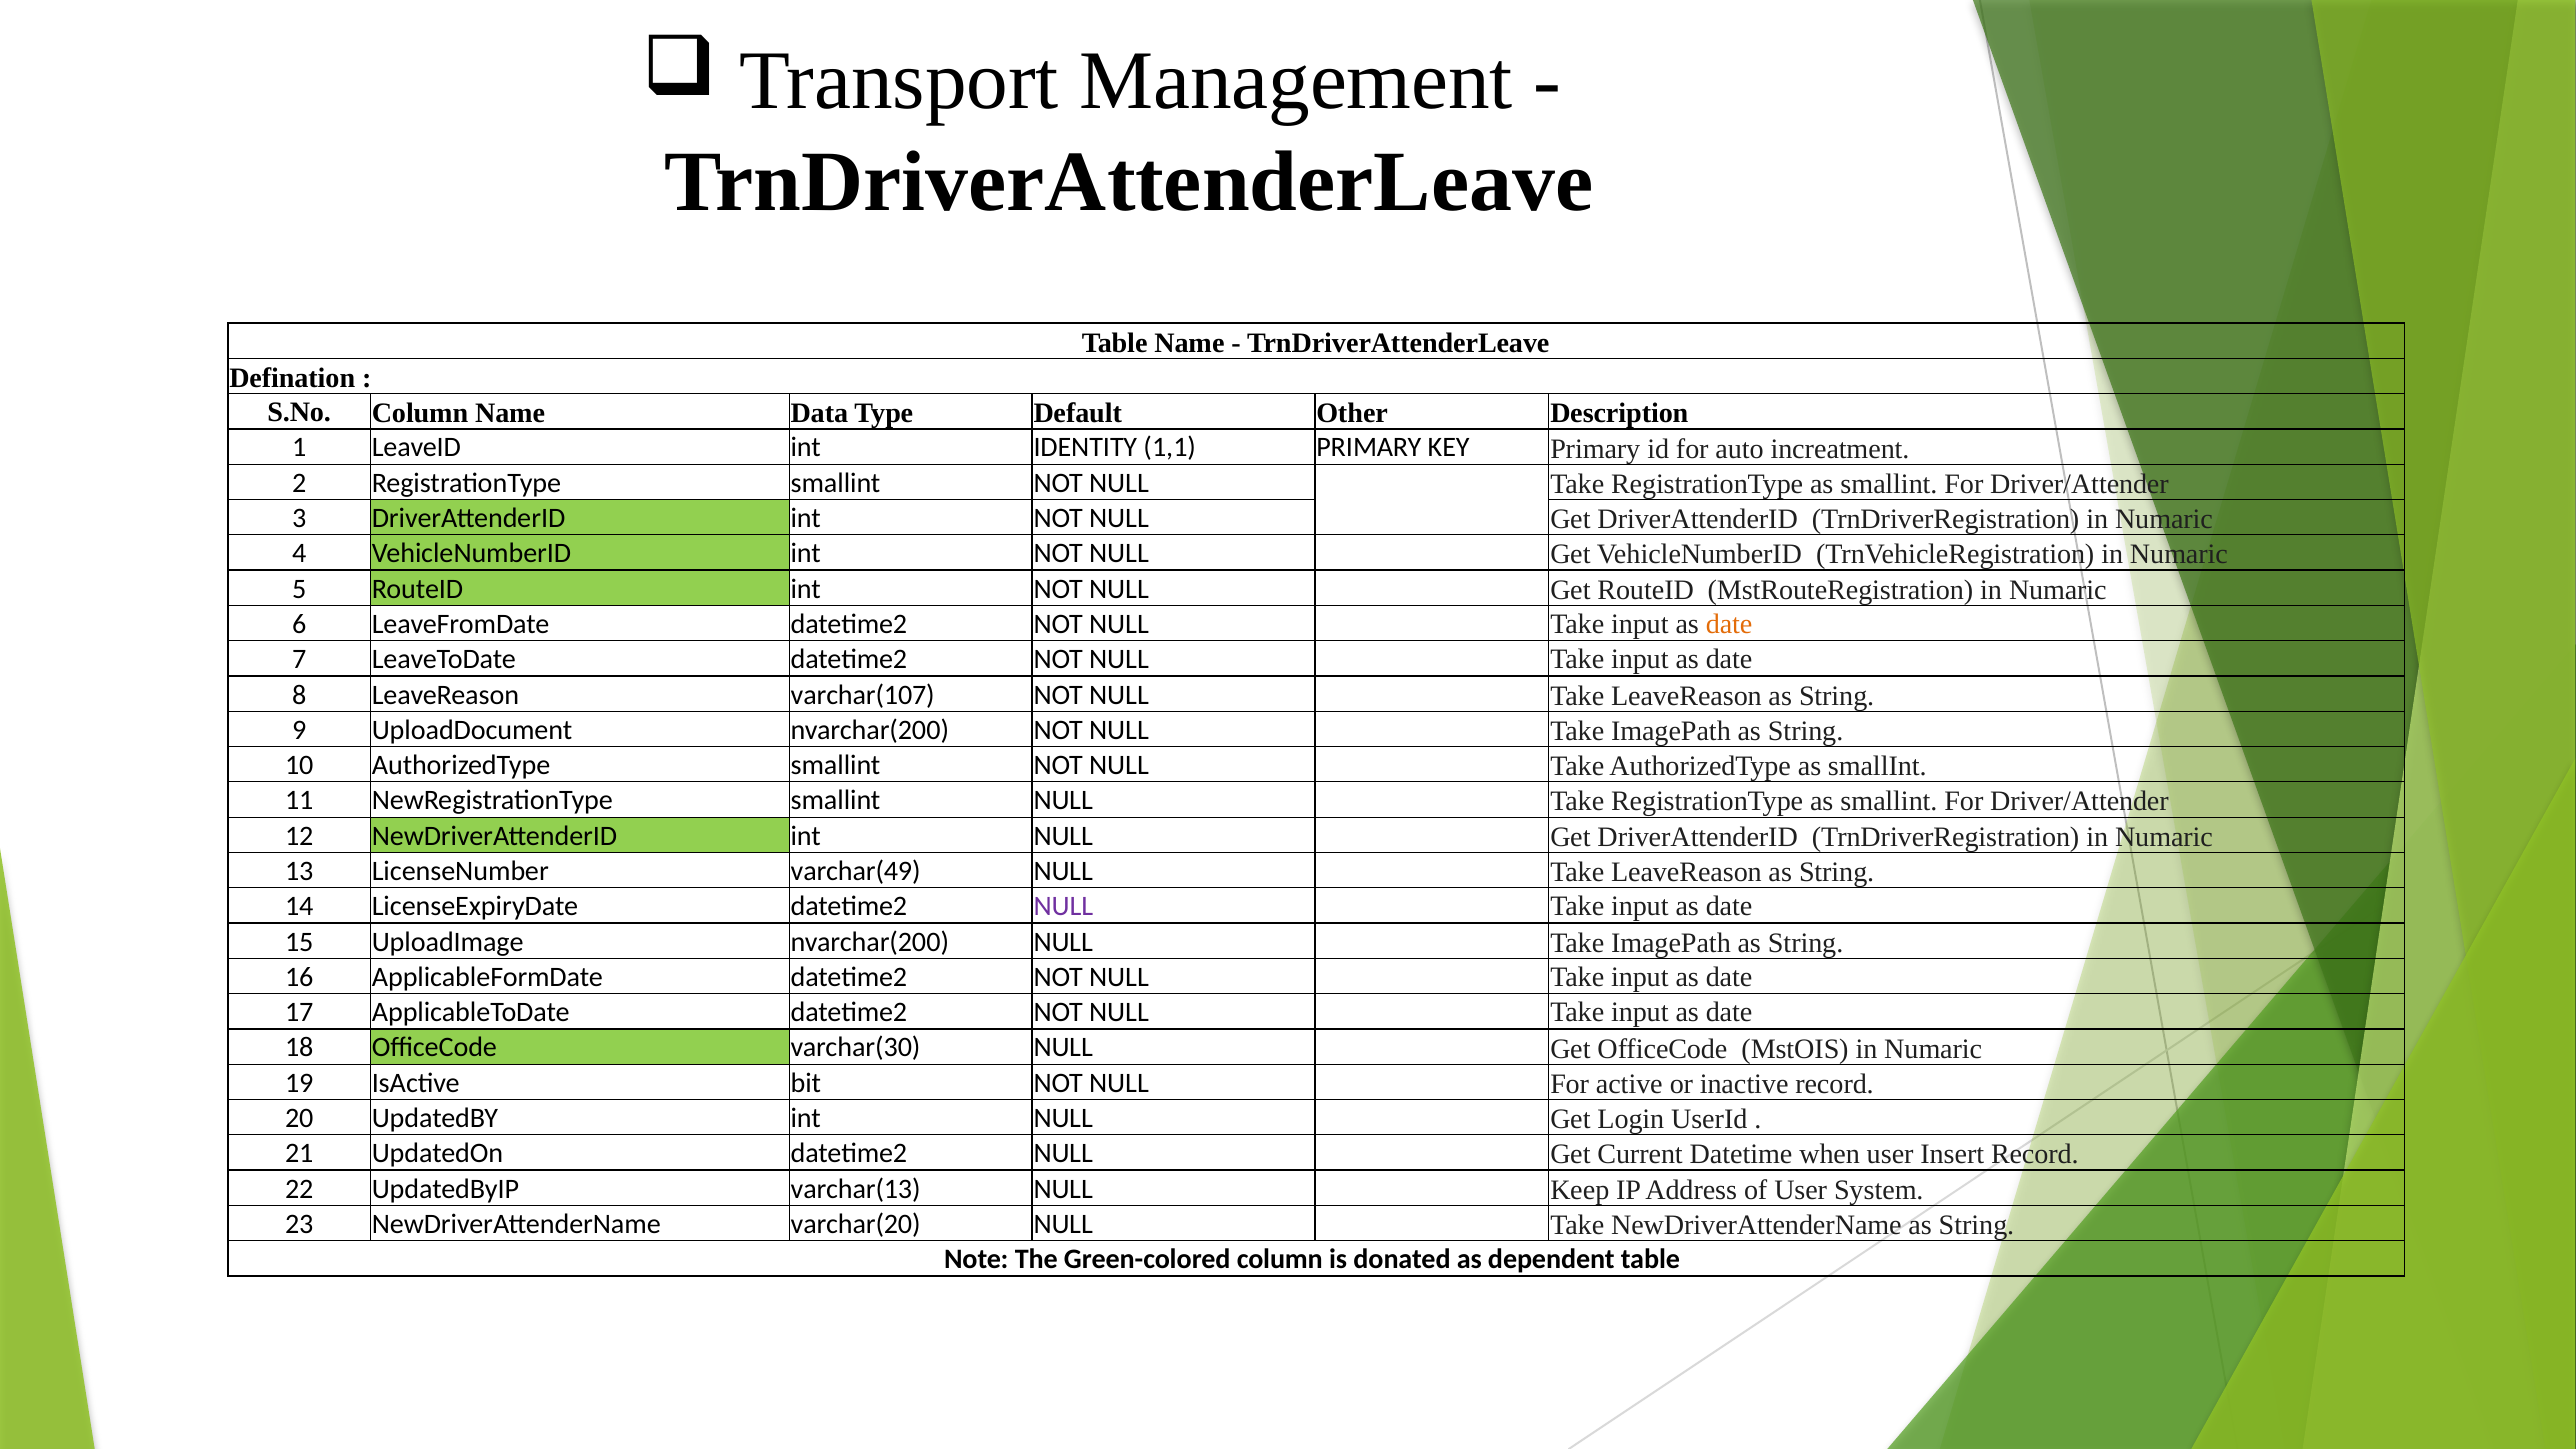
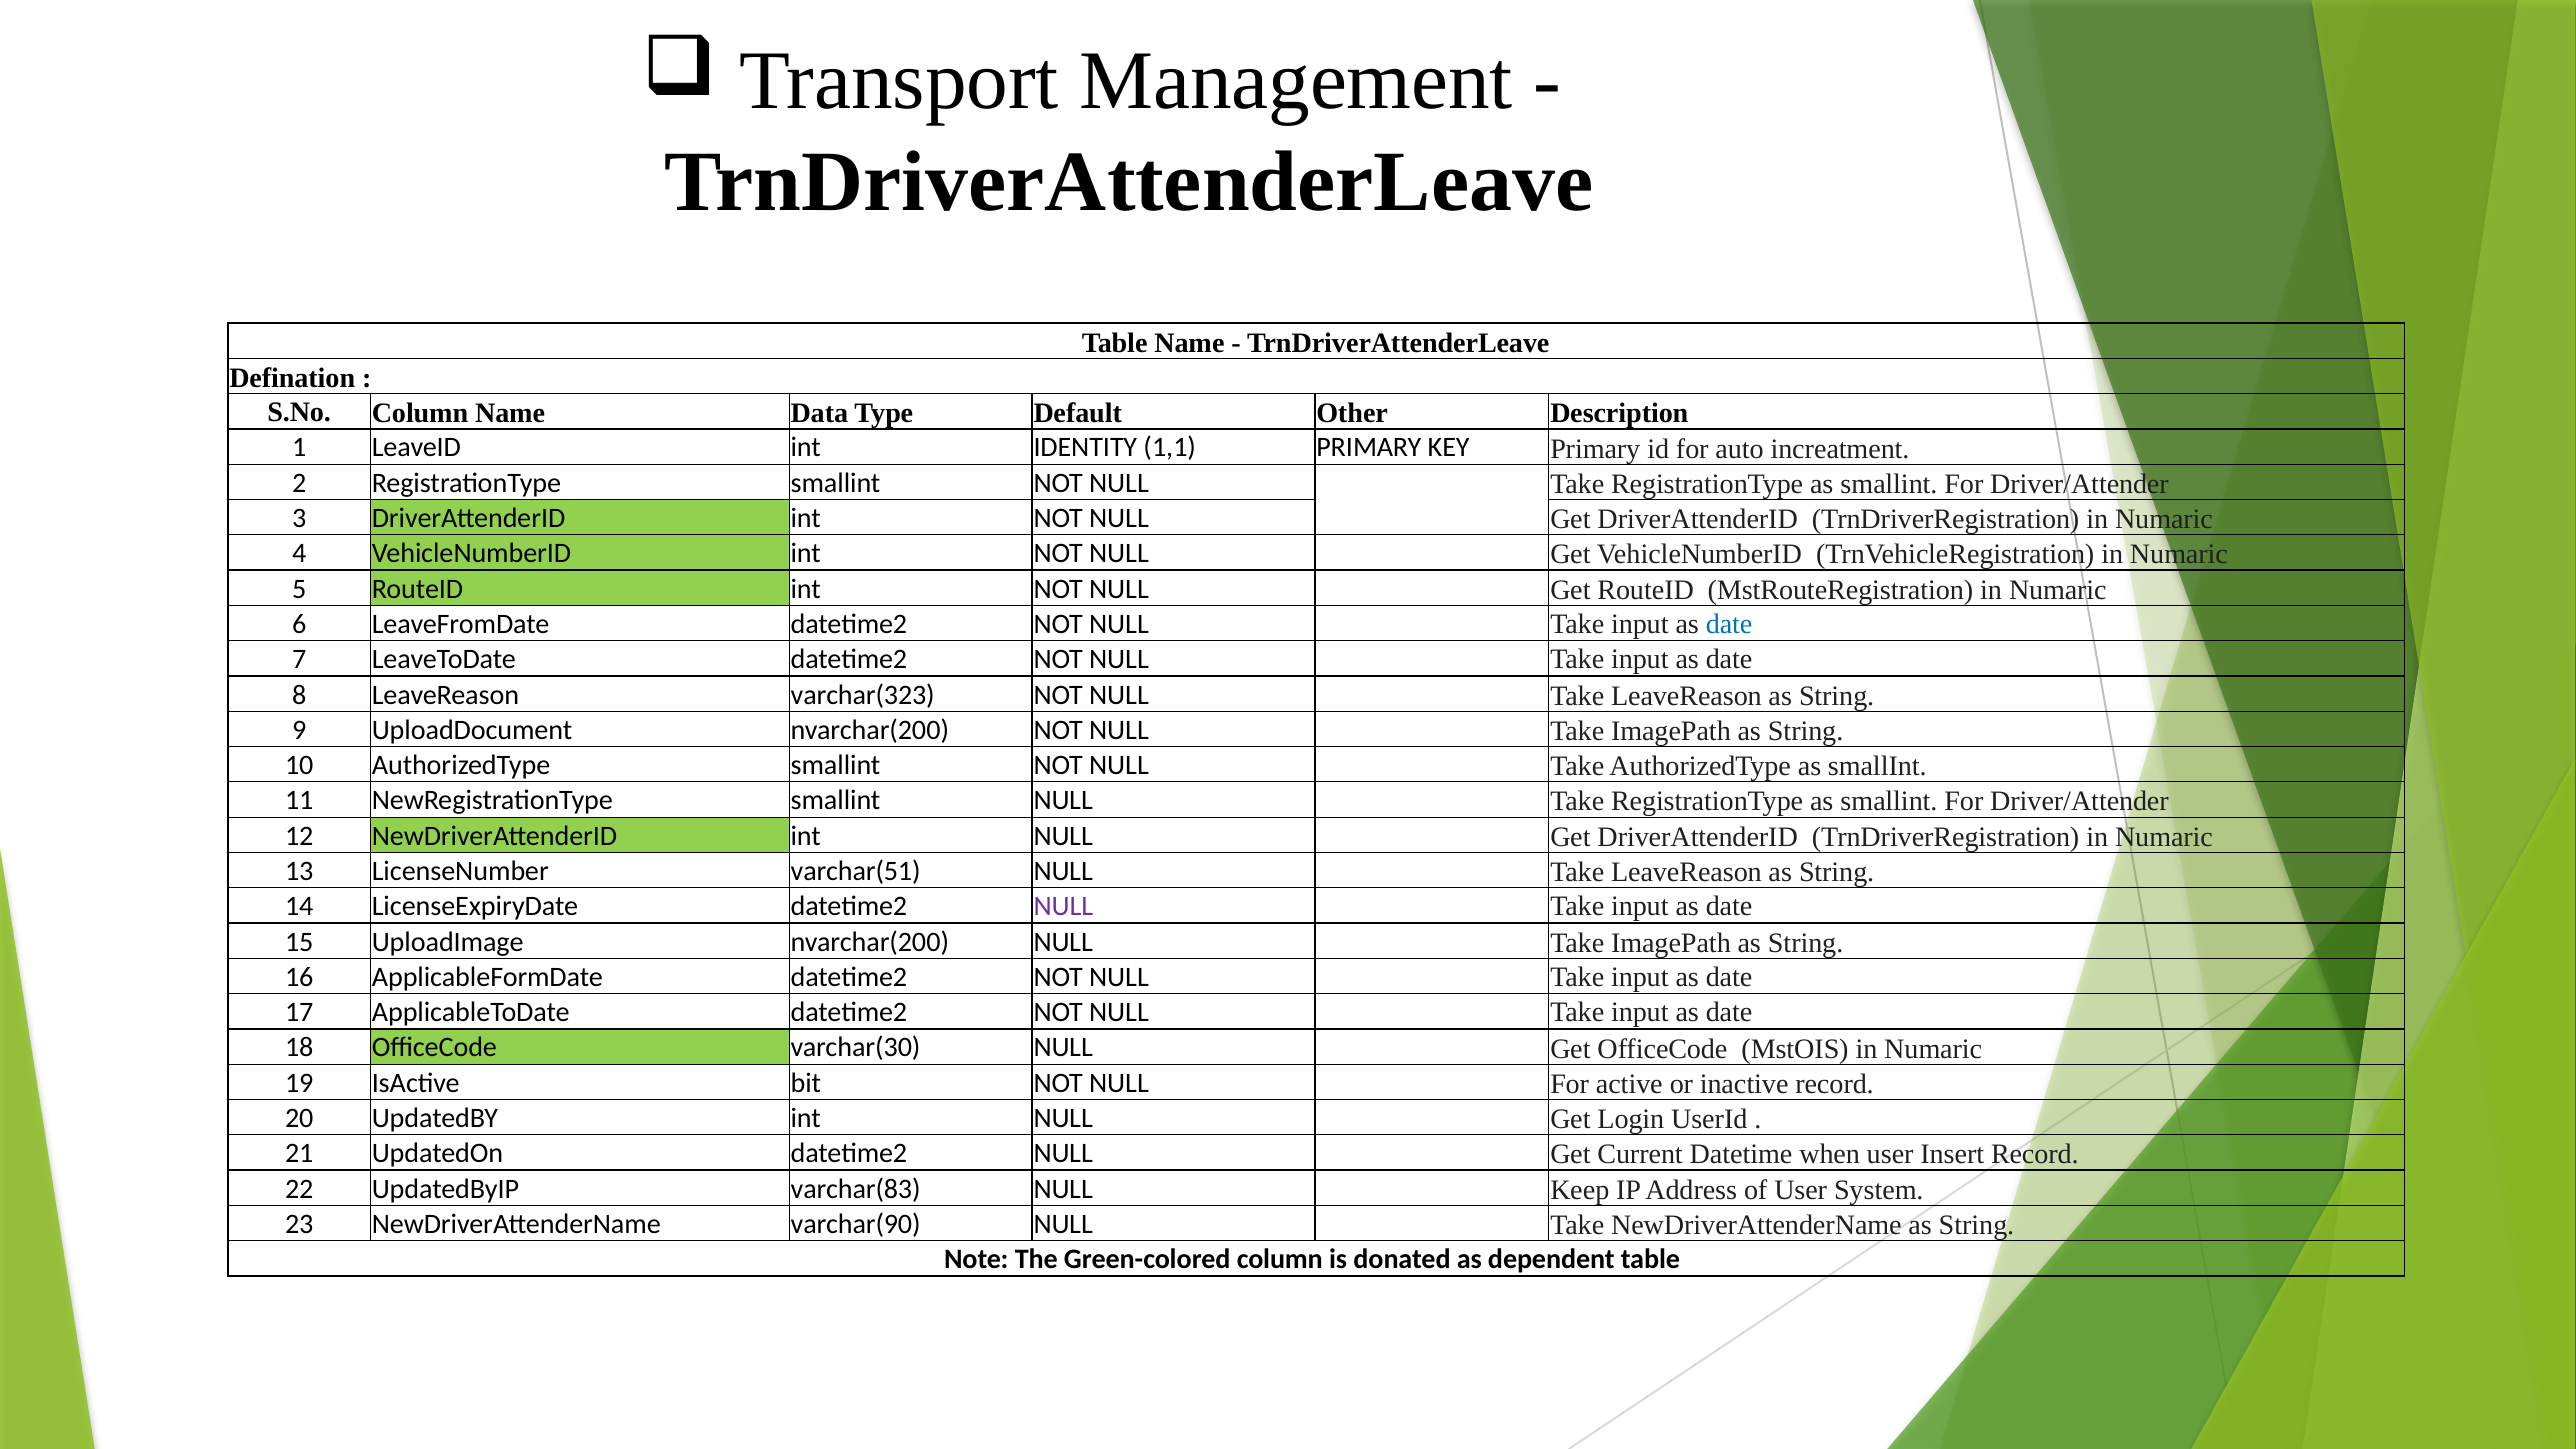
date at (1729, 624) colour: orange -> blue
varchar(107: varchar(107 -> varchar(323
varchar(49: varchar(49 -> varchar(51
varchar(13: varchar(13 -> varchar(83
varchar(20: varchar(20 -> varchar(90
